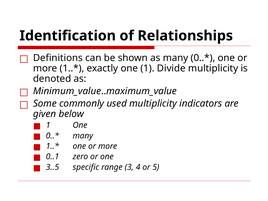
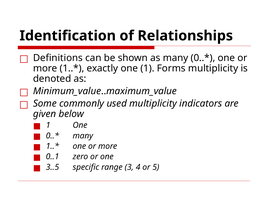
Divide: Divide -> Forms
